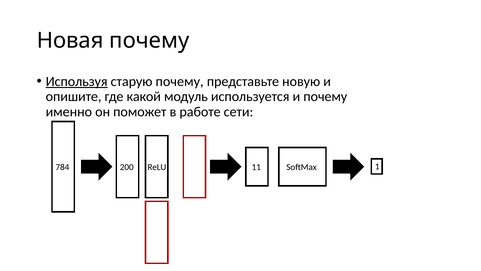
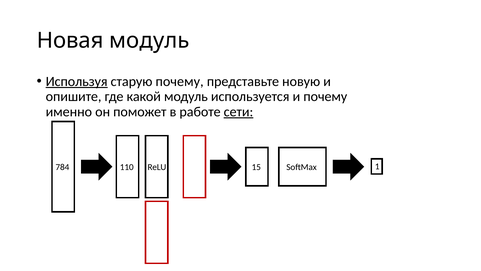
Новая почему: почему -> модуль
сети underline: none -> present
200: 200 -> 110
11: 11 -> 15
